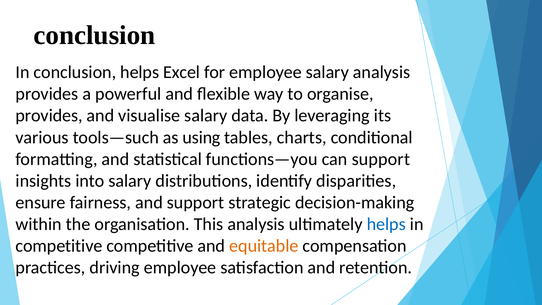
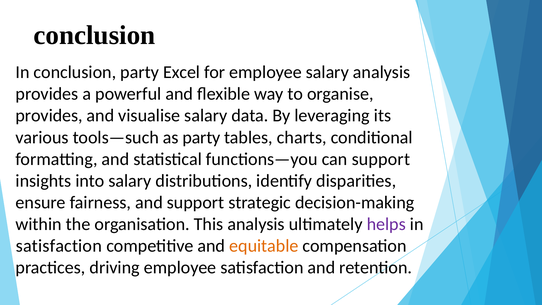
conclusion helps: helps -> party
as using: using -> party
helps at (386, 224) colour: blue -> purple
competitive at (59, 246): competitive -> satisfaction
